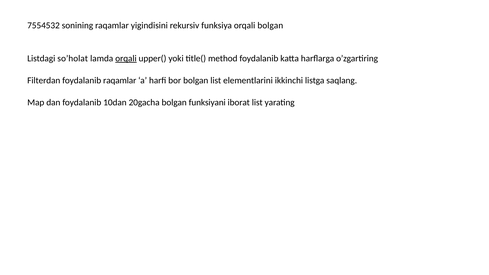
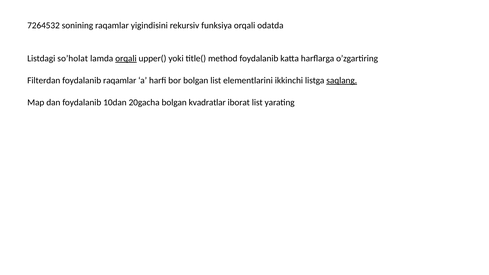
7554532: 7554532 -> 7264532
orqali bolgan: bolgan -> odatda
saqlang underline: none -> present
funksiyani: funksiyani -> kvadratlar
